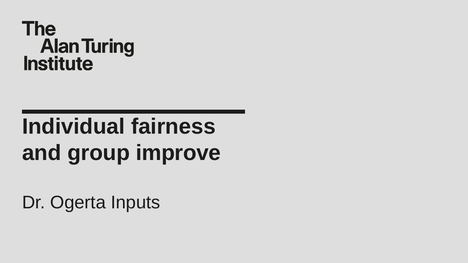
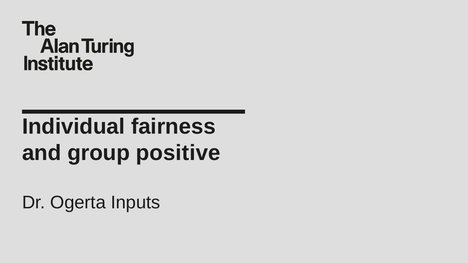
improve: improve -> positive
